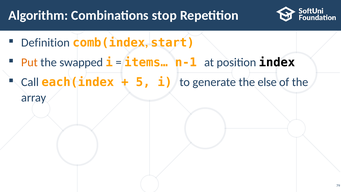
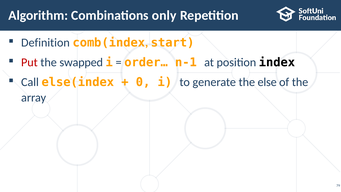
stop: stop -> only
Put colour: orange -> red
items…: items… -> order…
each(index: each(index -> else(index
5: 5 -> 0
